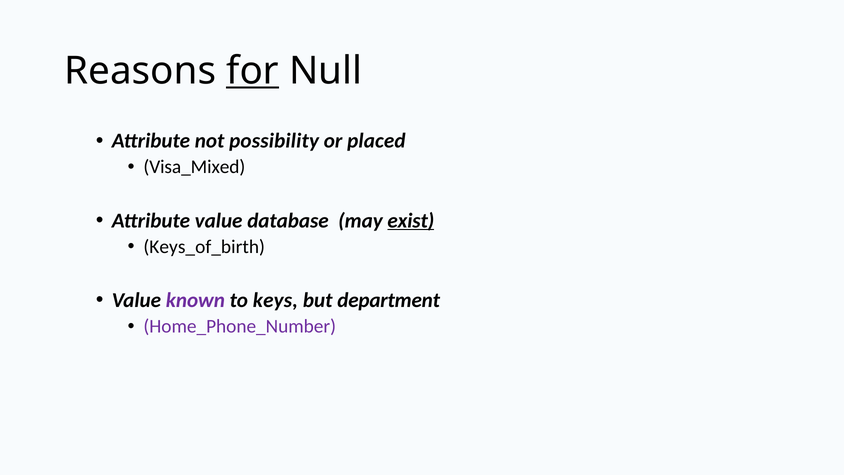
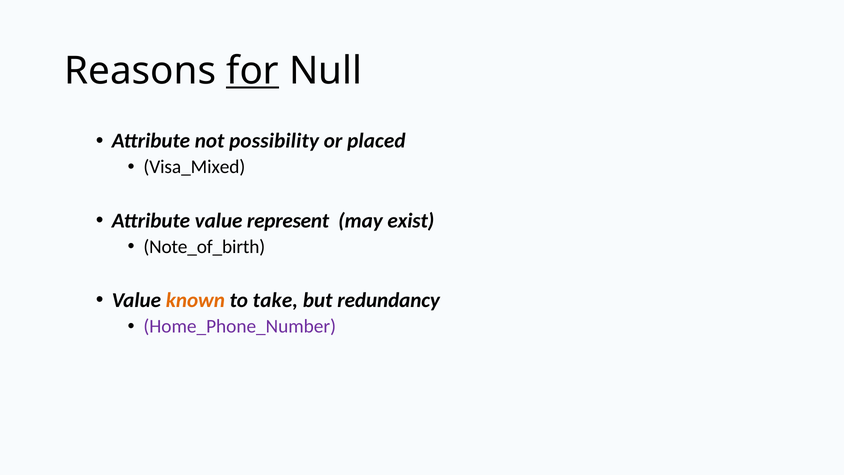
database: database -> represent
exist underline: present -> none
Keys_of_birth: Keys_of_birth -> Note_of_birth
known colour: purple -> orange
keys: keys -> take
department: department -> redundancy
